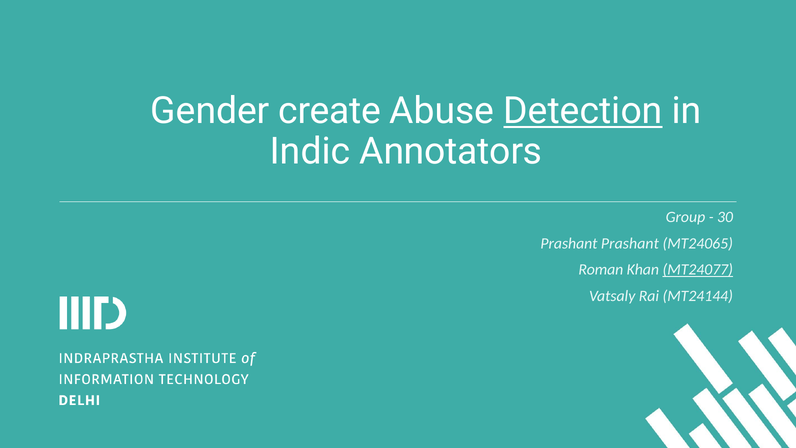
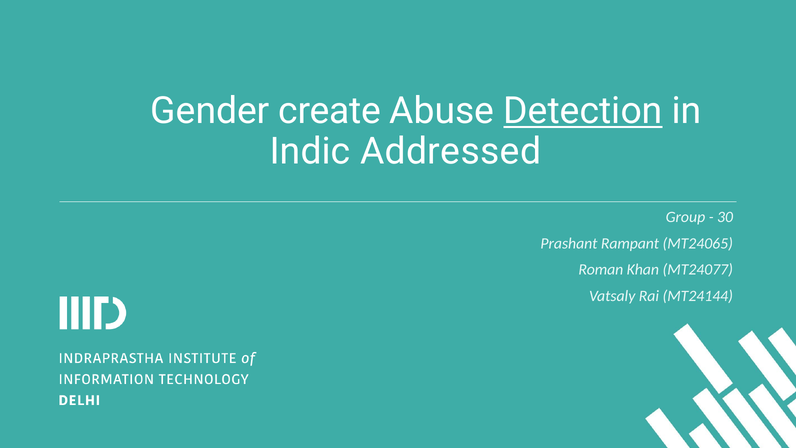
Annotators: Annotators -> Addressed
Prashant Prashant: Prashant -> Rampant
MT24077 underline: present -> none
